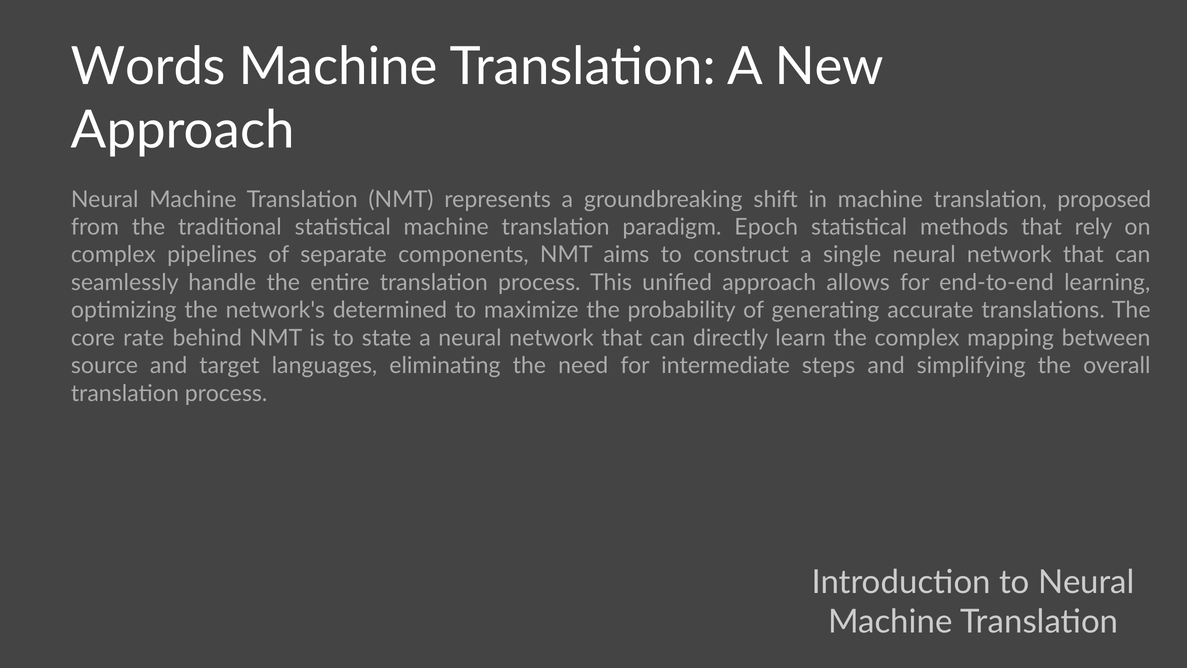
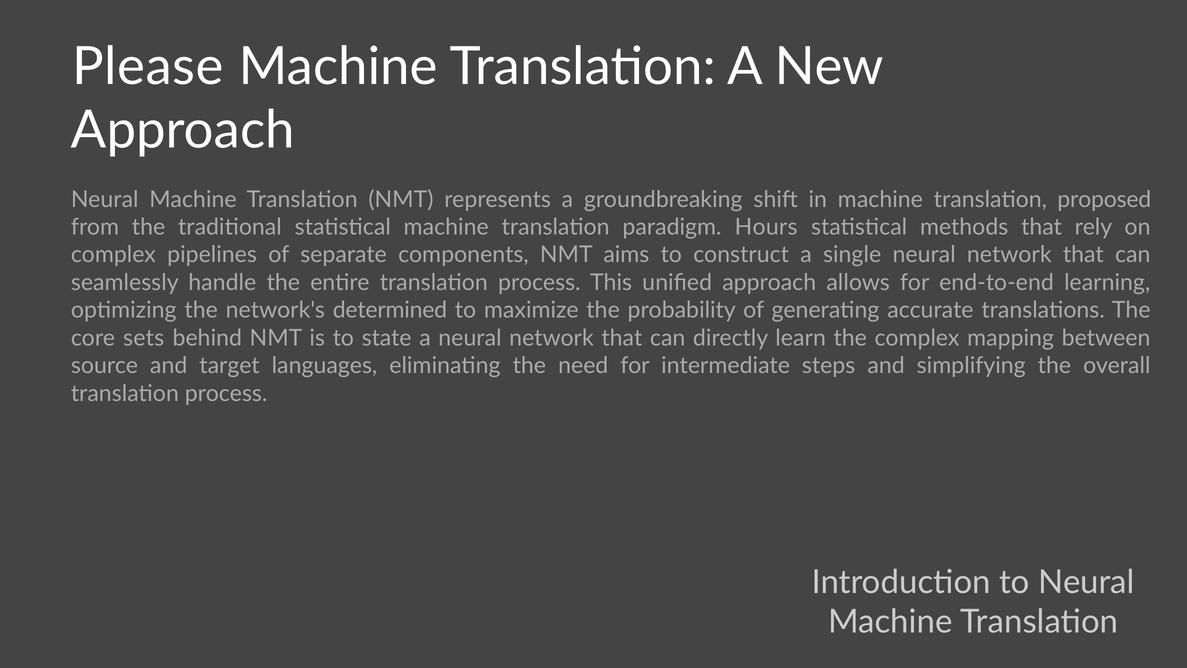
Words: Words -> Please
Epoch: Epoch -> Hours
rate: rate -> sets
